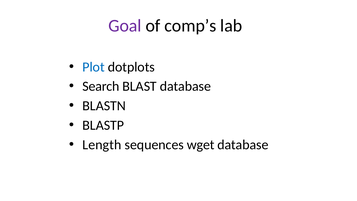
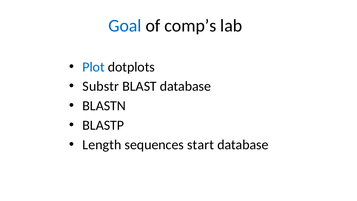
Goal colour: purple -> blue
Search: Search -> Substr
wget: wget -> start
